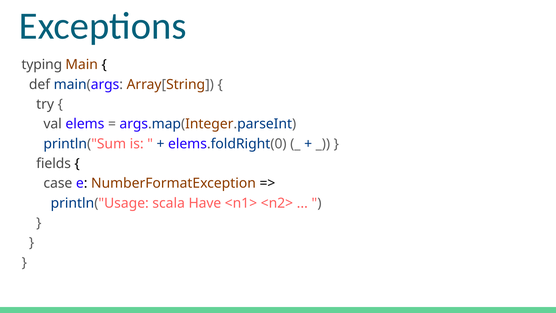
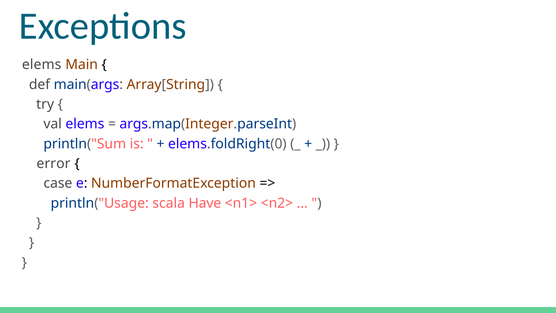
typing at (42, 65): typing -> elems
fields: fields -> error
